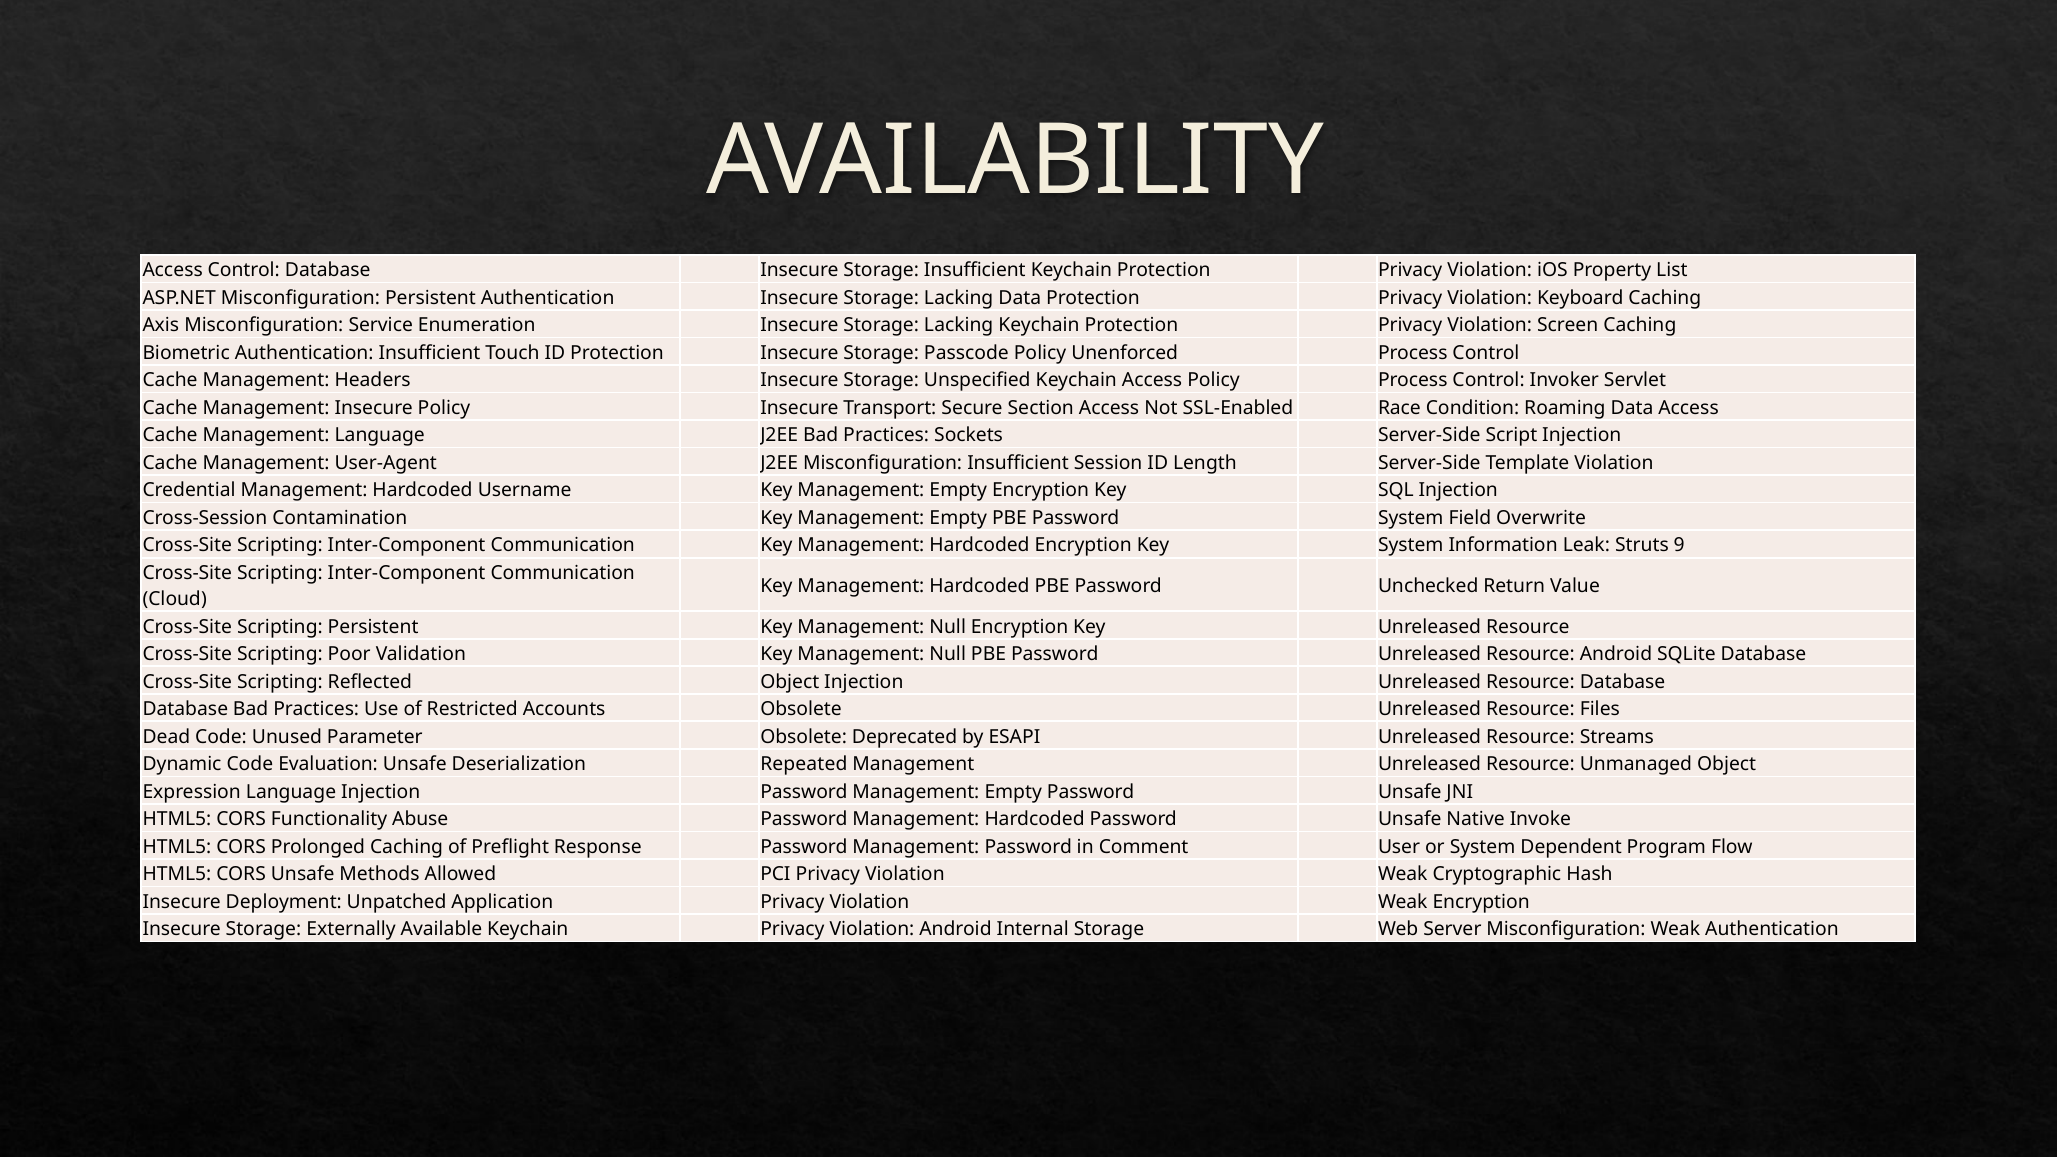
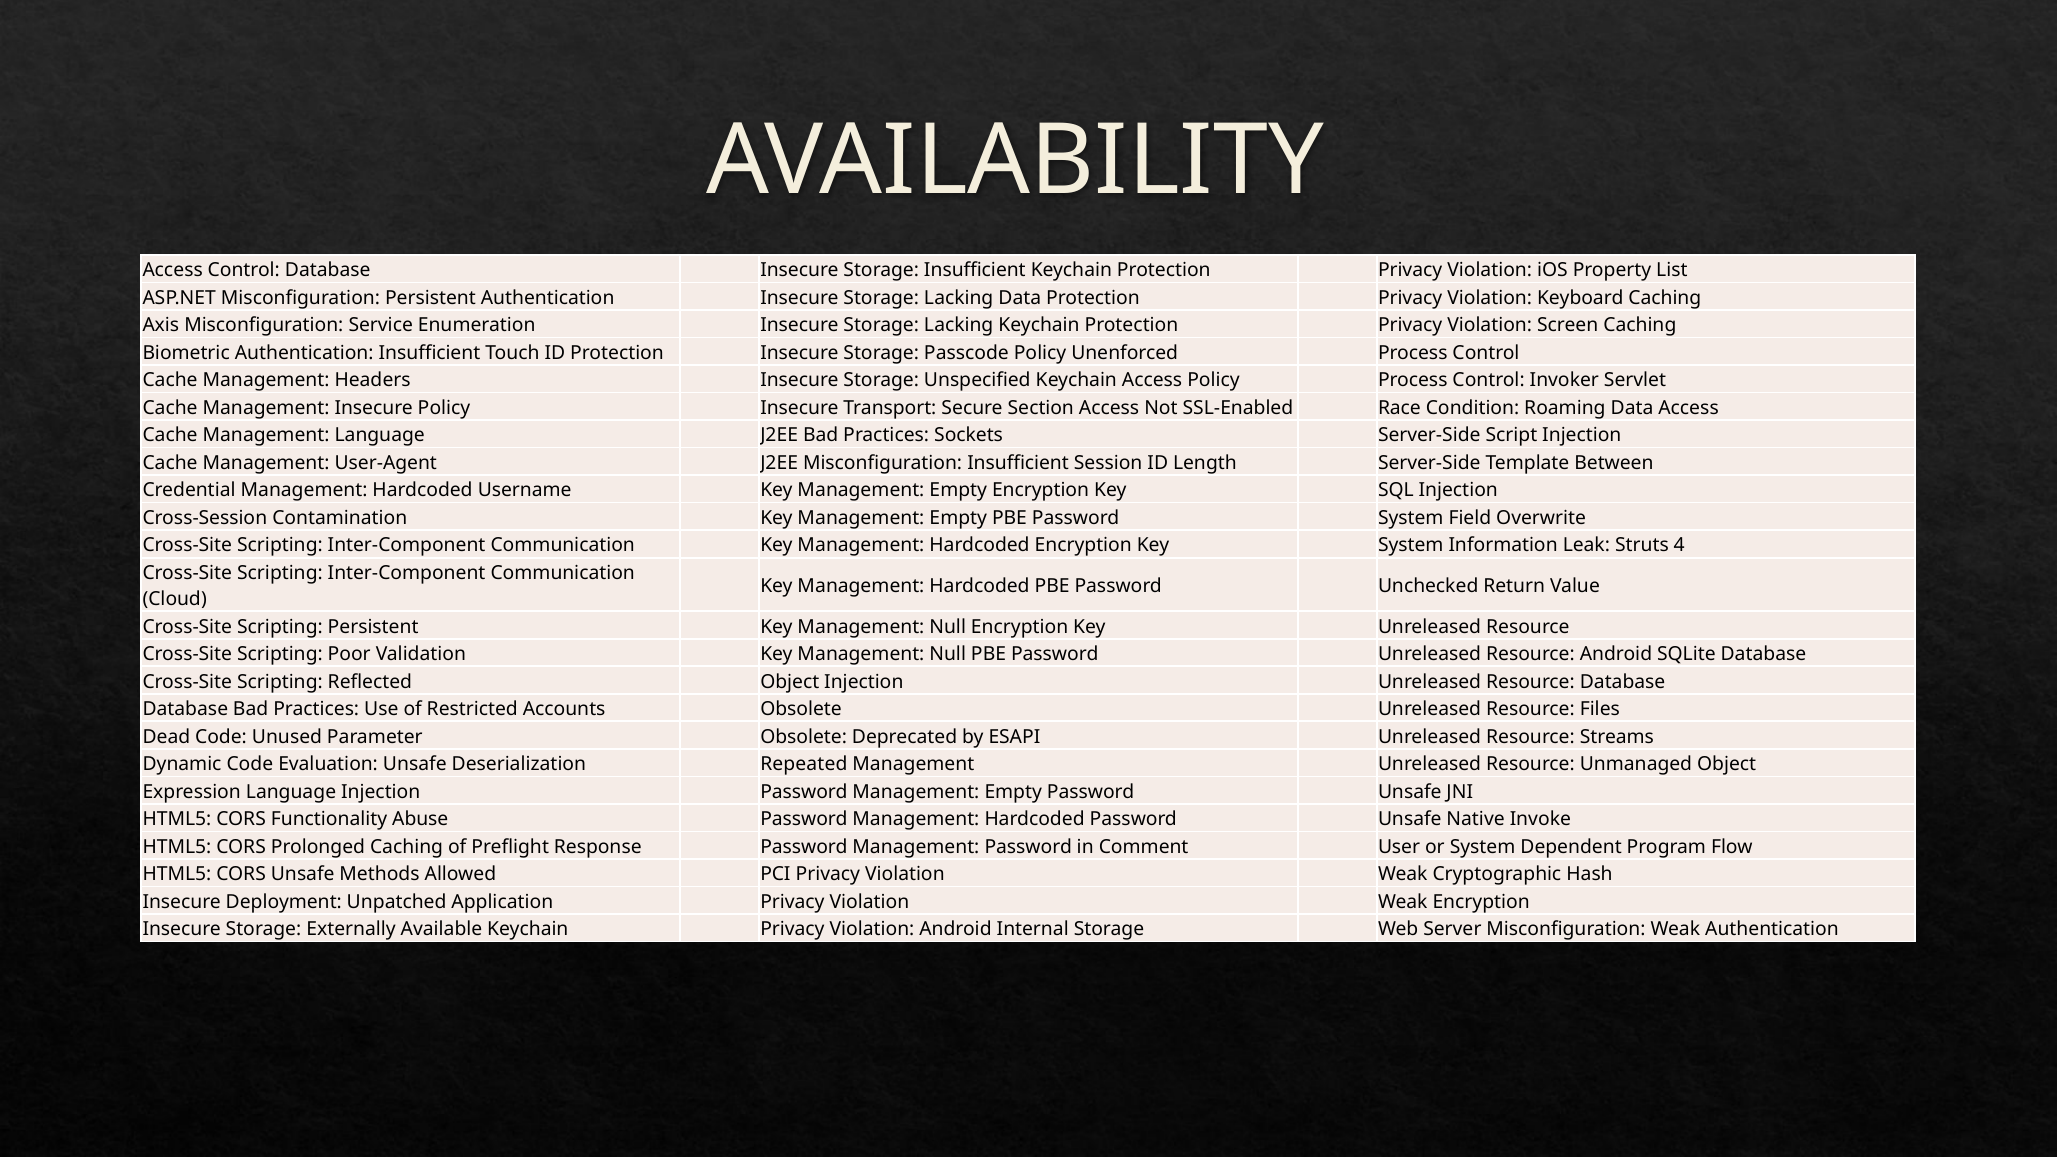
Template Violation: Violation -> Between
9: 9 -> 4
